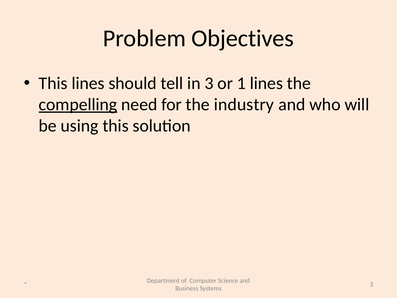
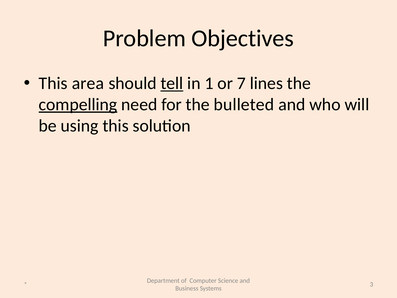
This lines: lines -> area
tell underline: none -> present
in 3: 3 -> 1
1: 1 -> 7
industry: industry -> bulleted
